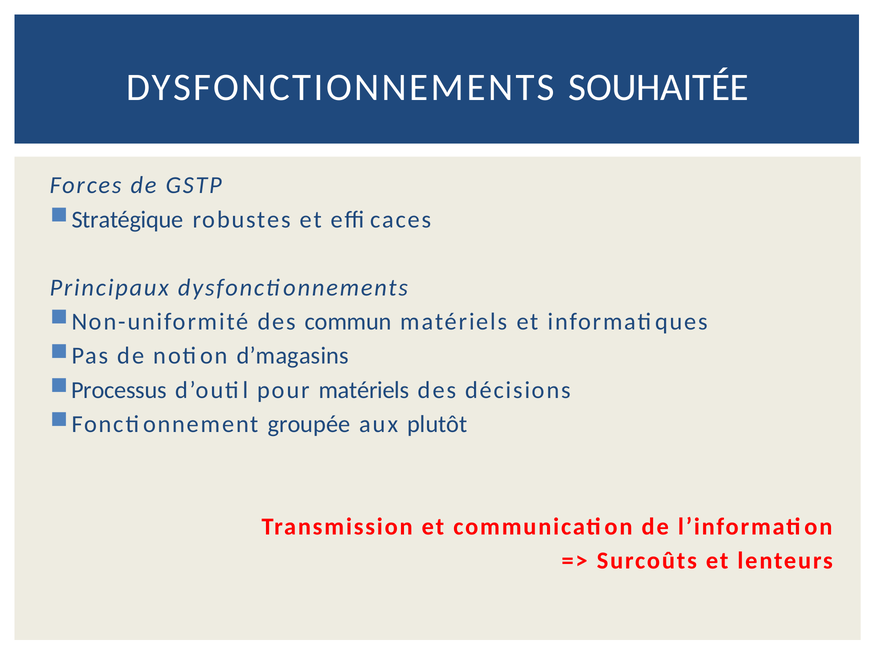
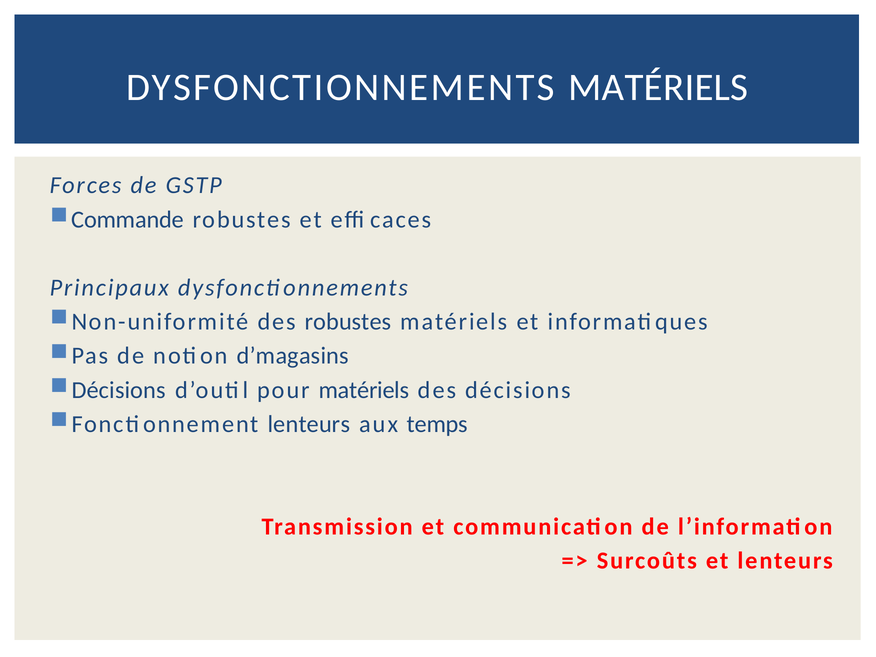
DYSFONCTIONNEMENTS SOUHAITÉE: SOUHAITÉE -> MATÉRIELS
Stratégique: Stratégique -> Commande
des commun: commun -> robustes
Processus at (119, 390): Processus -> Décisions
Fonctionnement groupée: groupée -> lenteurs
plutôt: plutôt -> temps
